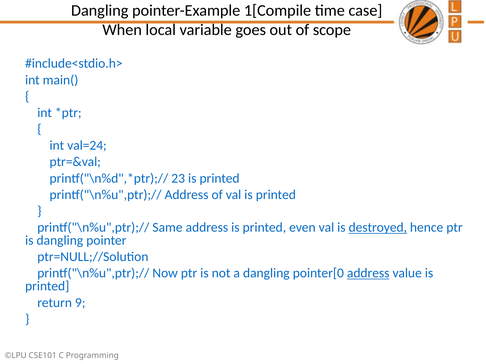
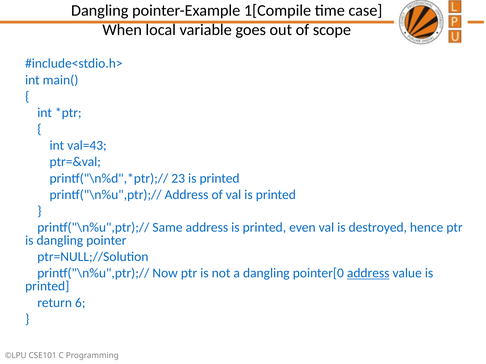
val=24: val=24 -> val=43
destroyed underline: present -> none
9: 9 -> 6
